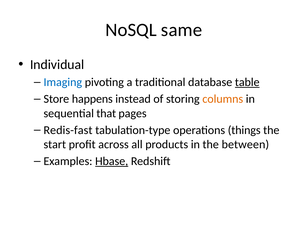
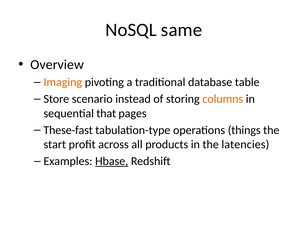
Individual: Individual -> Overview
Imaging colour: blue -> orange
table underline: present -> none
happens: happens -> scenario
Redis-fast: Redis-fast -> These-fast
between: between -> latencies
